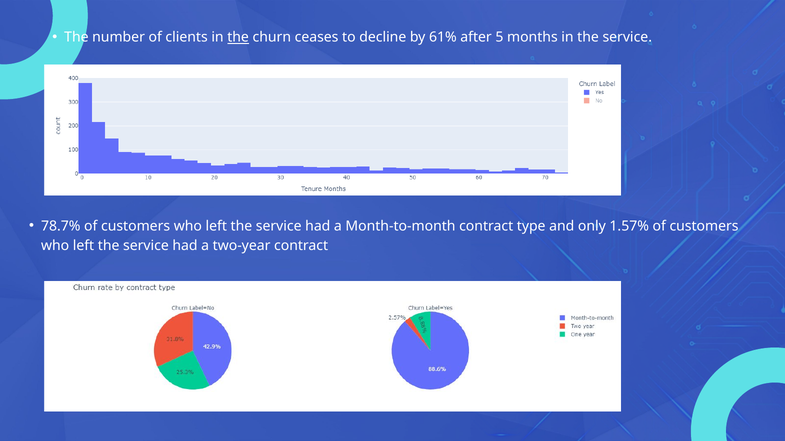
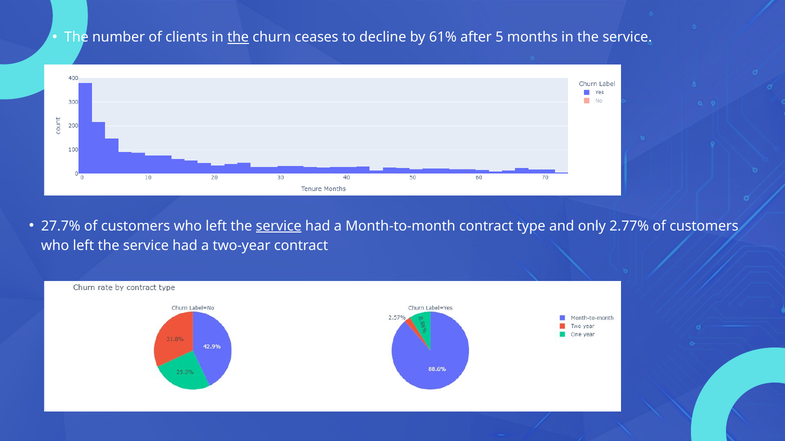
78.7%: 78.7% -> 27.7%
service at (279, 226) underline: none -> present
1.57%: 1.57% -> 2.77%
